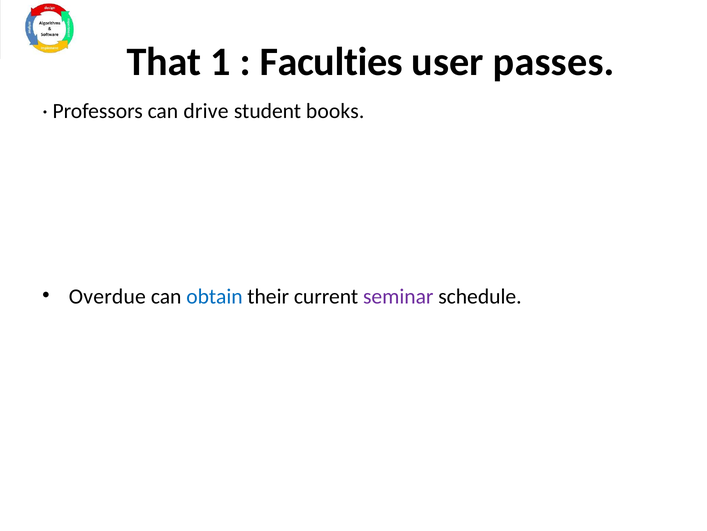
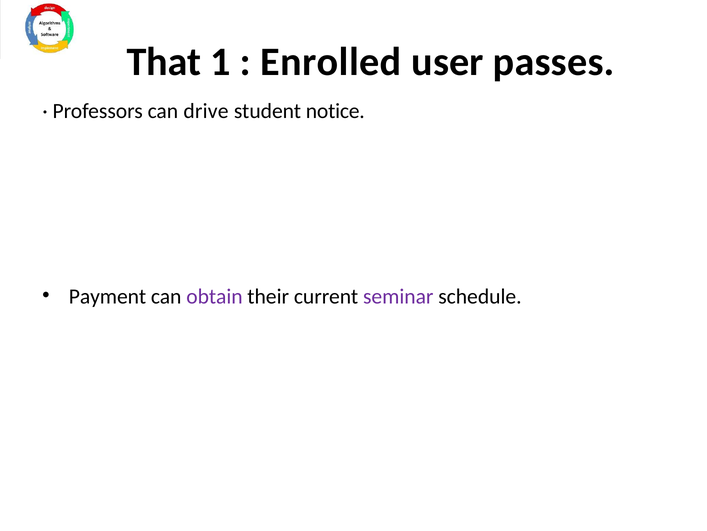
Faculties: Faculties -> Enrolled
books: books -> notice
Overdue: Overdue -> Payment
obtain colour: blue -> purple
